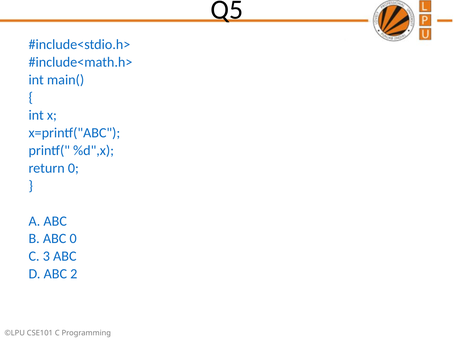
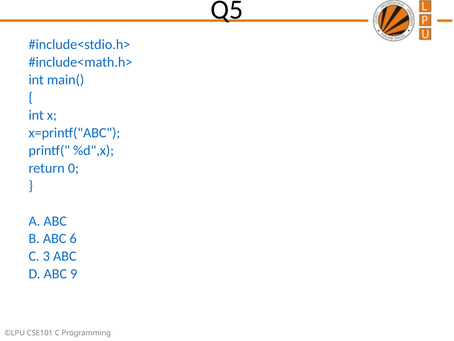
ABC 0: 0 -> 6
2: 2 -> 9
